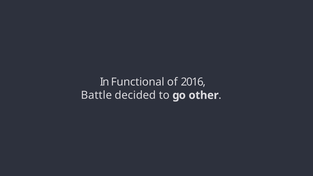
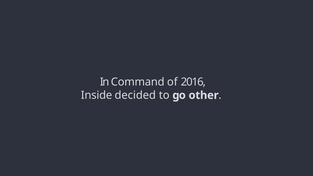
Functional: Functional -> Command
Battle: Battle -> Inside
